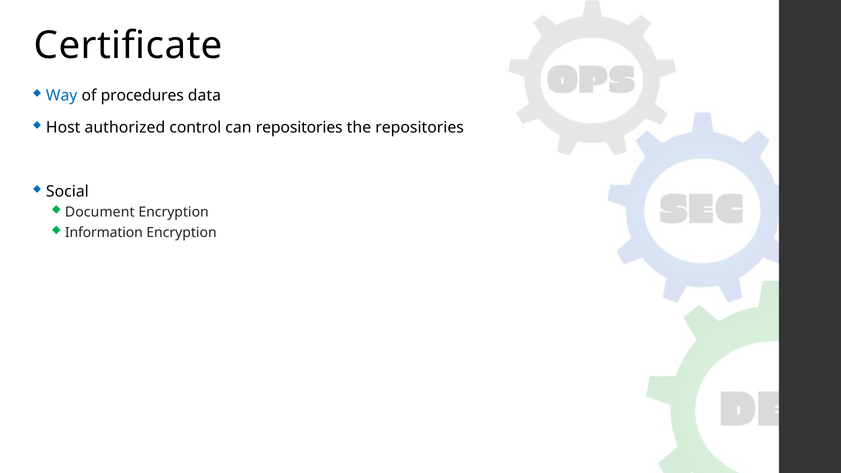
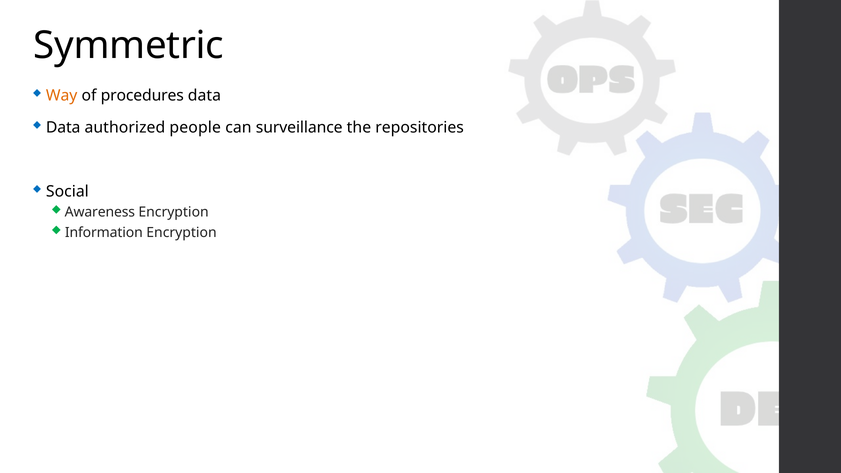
Certificate: Certificate -> Symmetric
Way colour: blue -> orange
Host at (63, 128): Host -> Data
control: control -> people
can repositories: repositories -> surveillance
Document: Document -> Awareness
